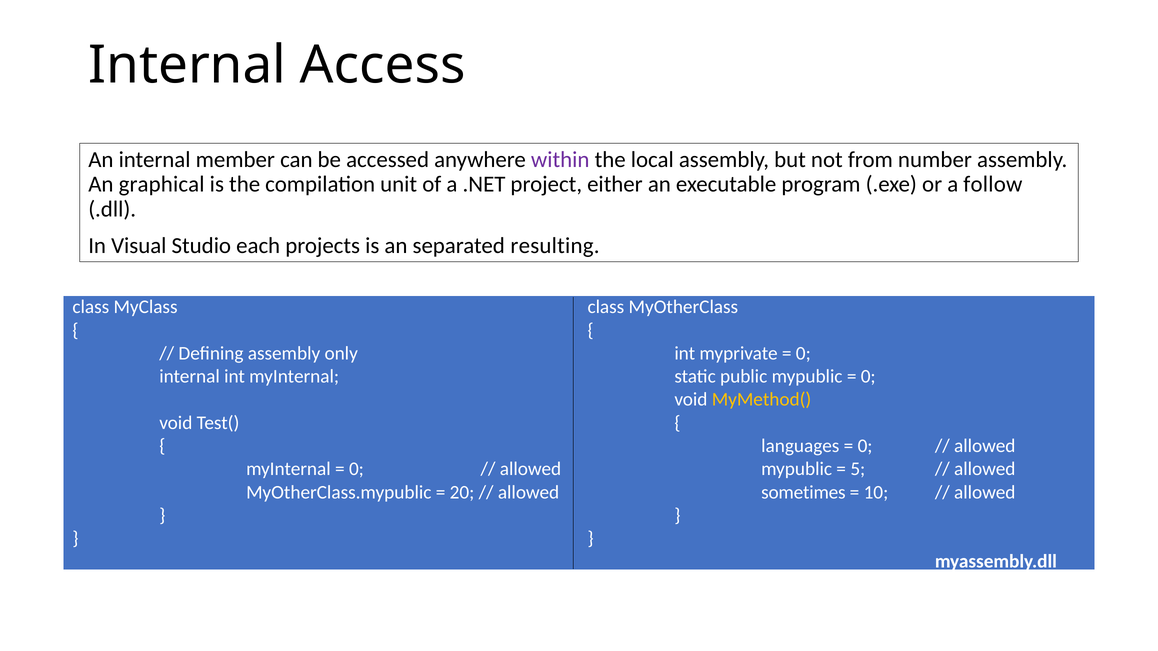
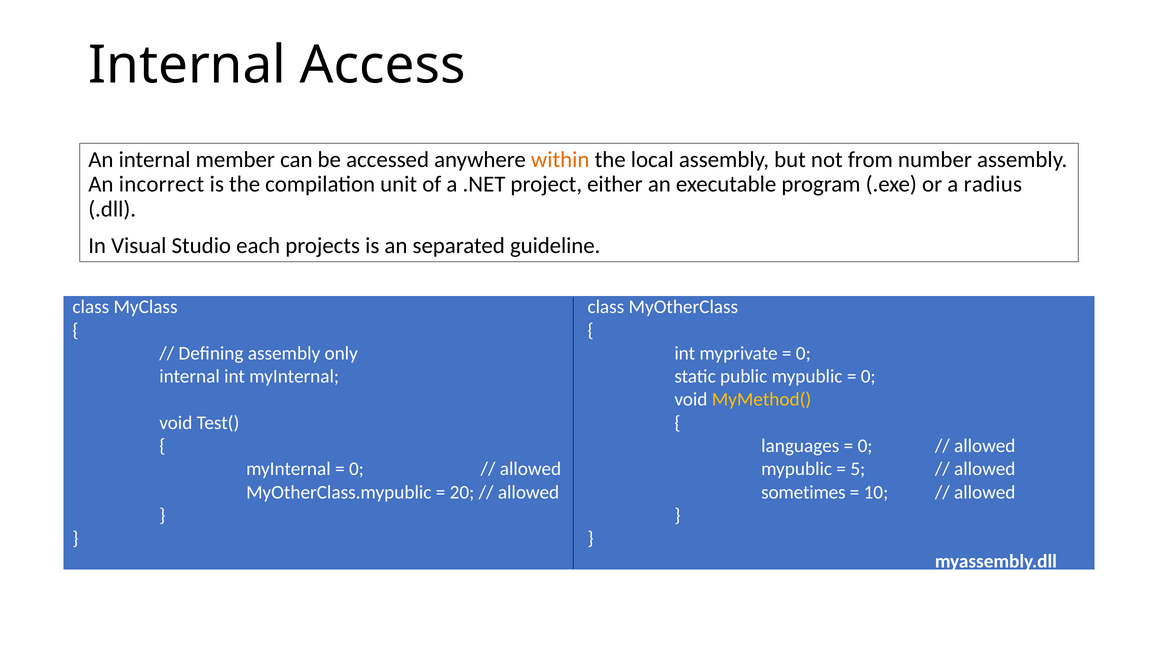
within colour: purple -> orange
graphical: graphical -> incorrect
follow: follow -> radius
resulting: resulting -> guideline
